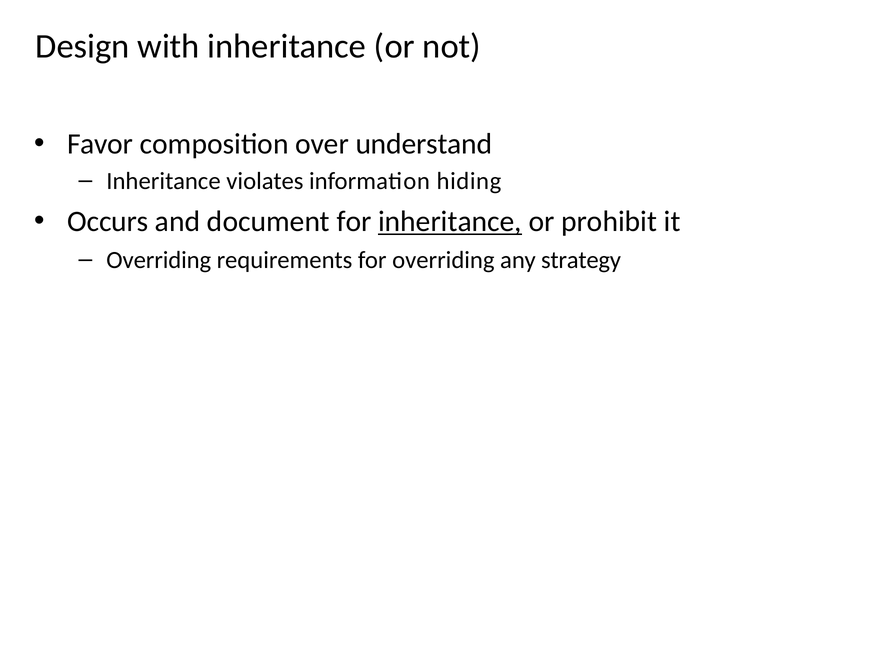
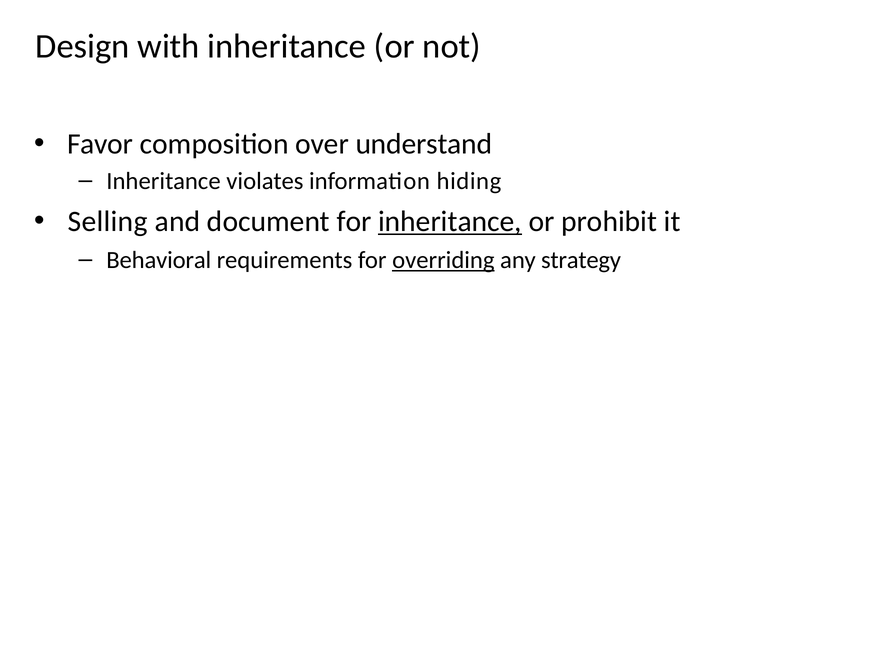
Occurs: Occurs -> Selling
Overriding at (159, 260): Overriding -> Behavioral
overriding at (443, 260) underline: none -> present
